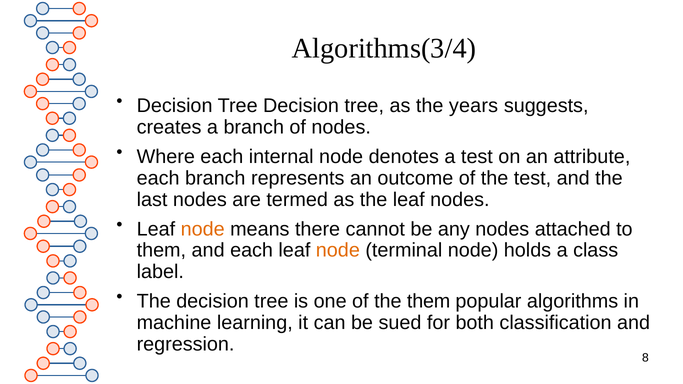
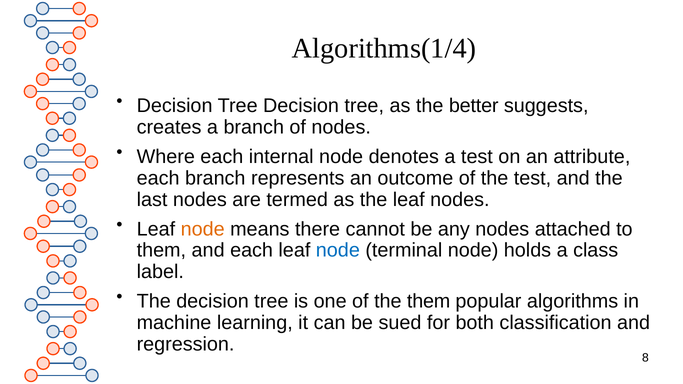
Algorithms(3/4: Algorithms(3/4 -> Algorithms(1/4
years: years -> better
node at (338, 251) colour: orange -> blue
